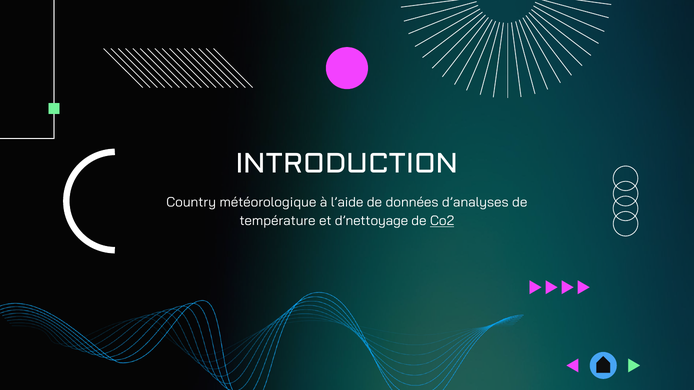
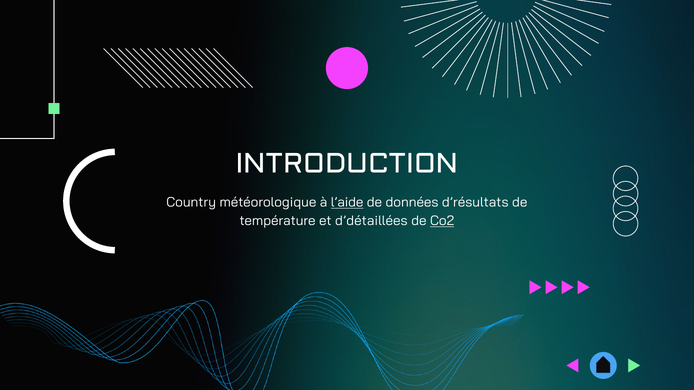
l’aide underline: none -> present
d’analyses: d’analyses -> d’résultats
d’nettoyage: d’nettoyage -> d’détaillées
